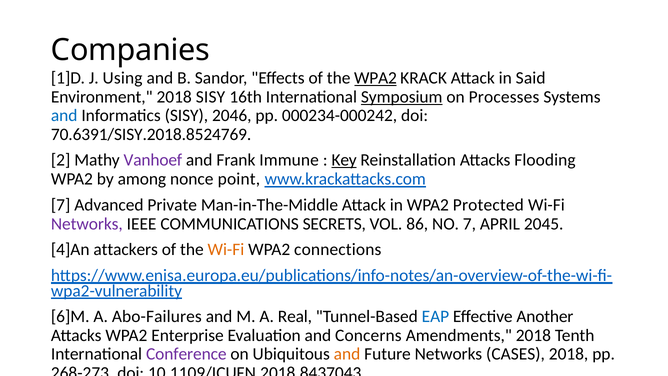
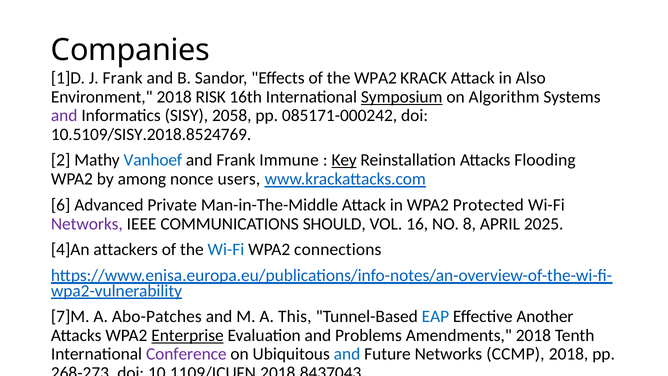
J Using: Using -> Frank
WPA2 at (375, 78) underline: present -> none
Said: Said -> Also
2018 SISY: SISY -> RISK
Processes: Processes -> Algorithm
and at (64, 116) colour: blue -> purple
2046: 2046 -> 2058
000234-000242: 000234-000242 -> 085171-000242
70.6391/SISY.2018.8524769: 70.6391/SISY.2018.8524769 -> 10.5109/SISY.2018.8524769
Vanhoef colour: purple -> blue
point: point -> users
7 at (61, 205): 7 -> 6
SECRETS: SECRETS -> SHOULD
86: 86 -> 16
NO 7: 7 -> 8
2045: 2045 -> 2025
Wi-Fi at (226, 249) colour: orange -> blue
6]M: 6]M -> 7]M
Abo-Failures: Abo-Failures -> Abo-Patches
Real: Real -> This
Enterprise underline: none -> present
Concerns: Concerns -> Problems
and at (347, 354) colour: orange -> blue
CASES: CASES -> CCMP
